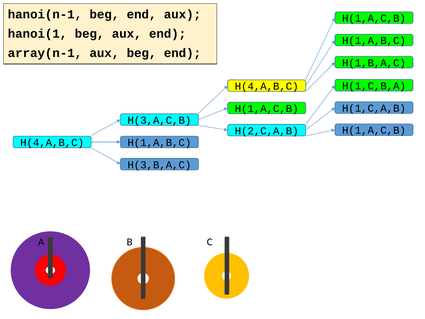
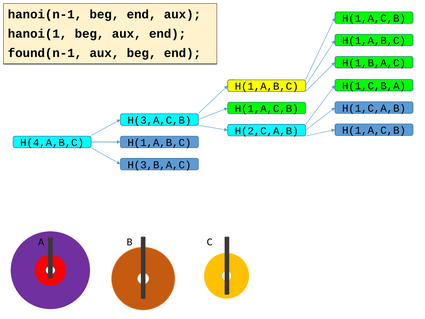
array(n-1: array(n-1 -> found(n-1
H(4,A,B,C at (267, 86): H(4,A,B,C -> H(1,A,B,C
